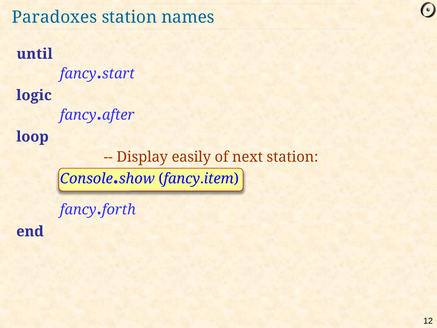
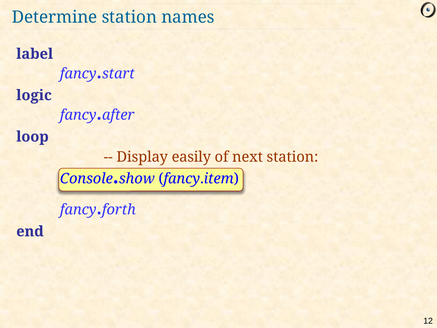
Paradoxes: Paradoxes -> Determine
until: until -> label
